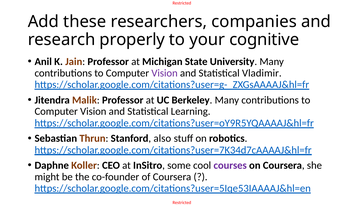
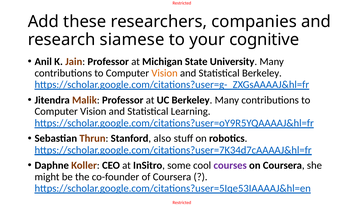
properly: properly -> siamese
Vision at (165, 73) colour: purple -> orange
Statistical Vladimir: Vladimir -> Berkeley
